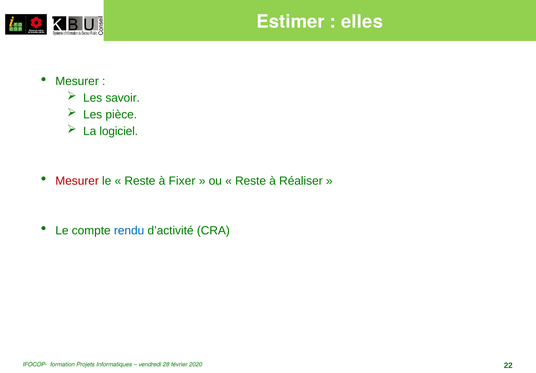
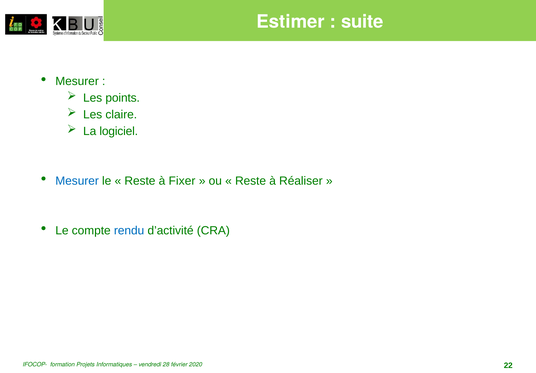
elles: elles -> suite
savoir: savoir -> points
pièce: pièce -> claire
Mesurer at (77, 181) colour: red -> blue
